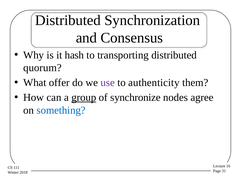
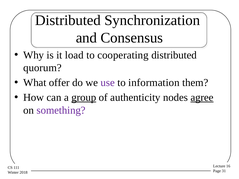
hash: hash -> load
transporting: transporting -> cooperating
authenticity: authenticity -> information
synchronize: synchronize -> authenticity
agree underline: none -> present
something colour: blue -> purple
